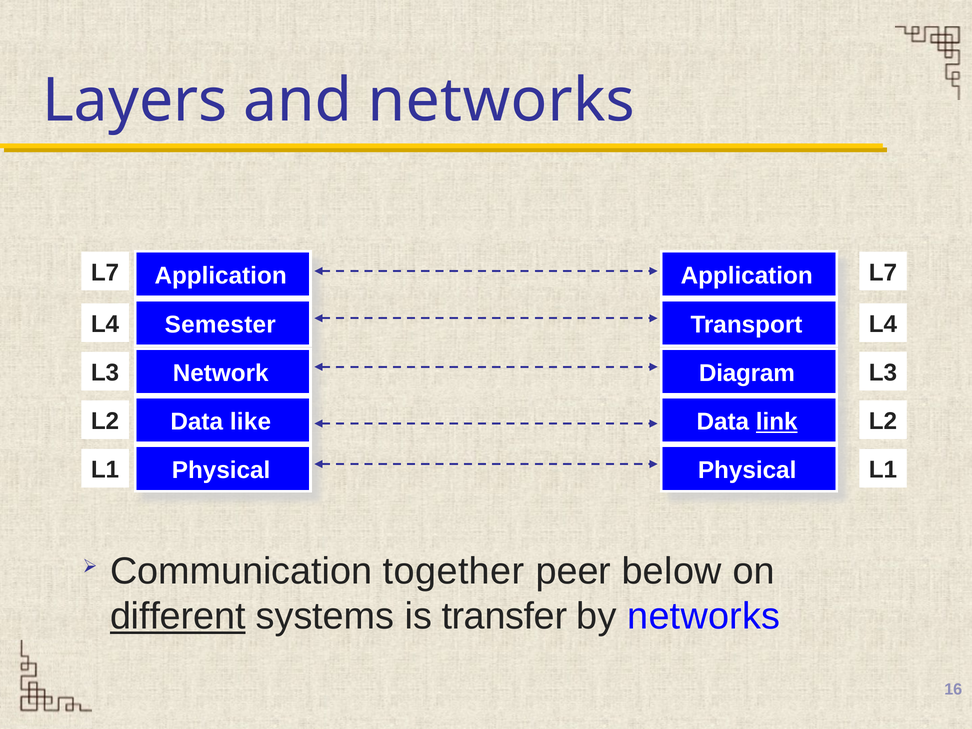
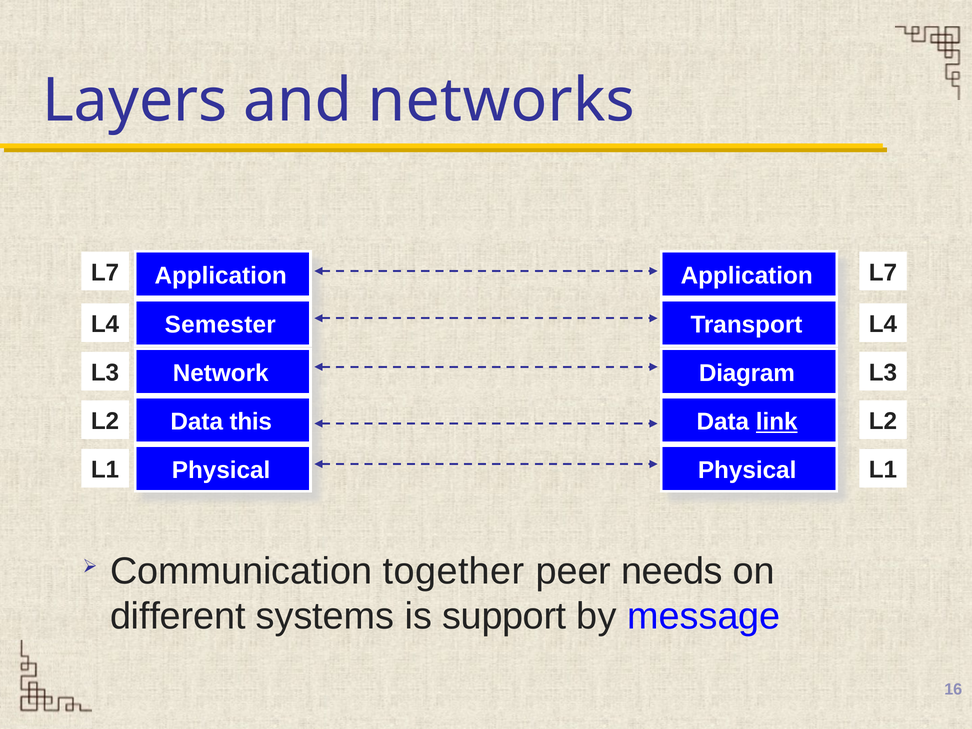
like: like -> this
below: below -> needs
different underline: present -> none
transfer: transfer -> support
by networks: networks -> message
